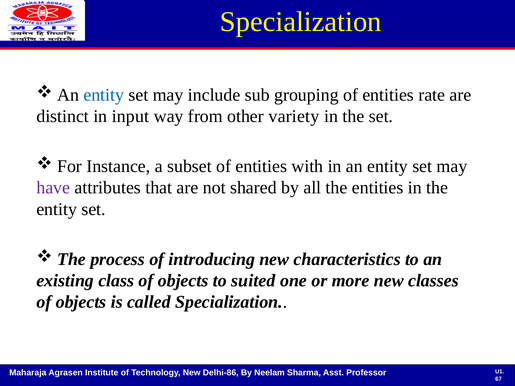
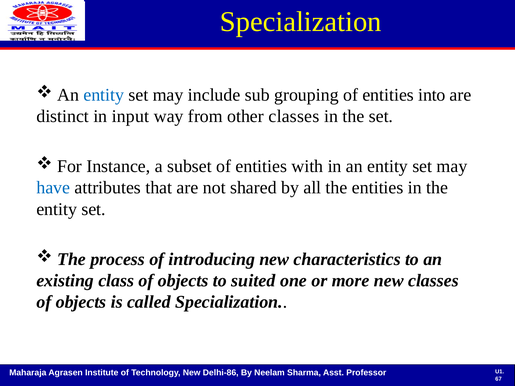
rate: rate -> into
other variety: variety -> classes
have colour: purple -> blue
